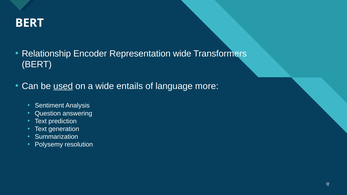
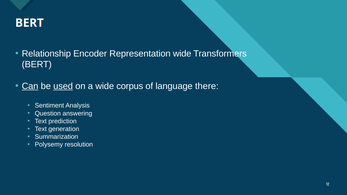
Can underline: none -> present
entails: entails -> corpus
more: more -> there
